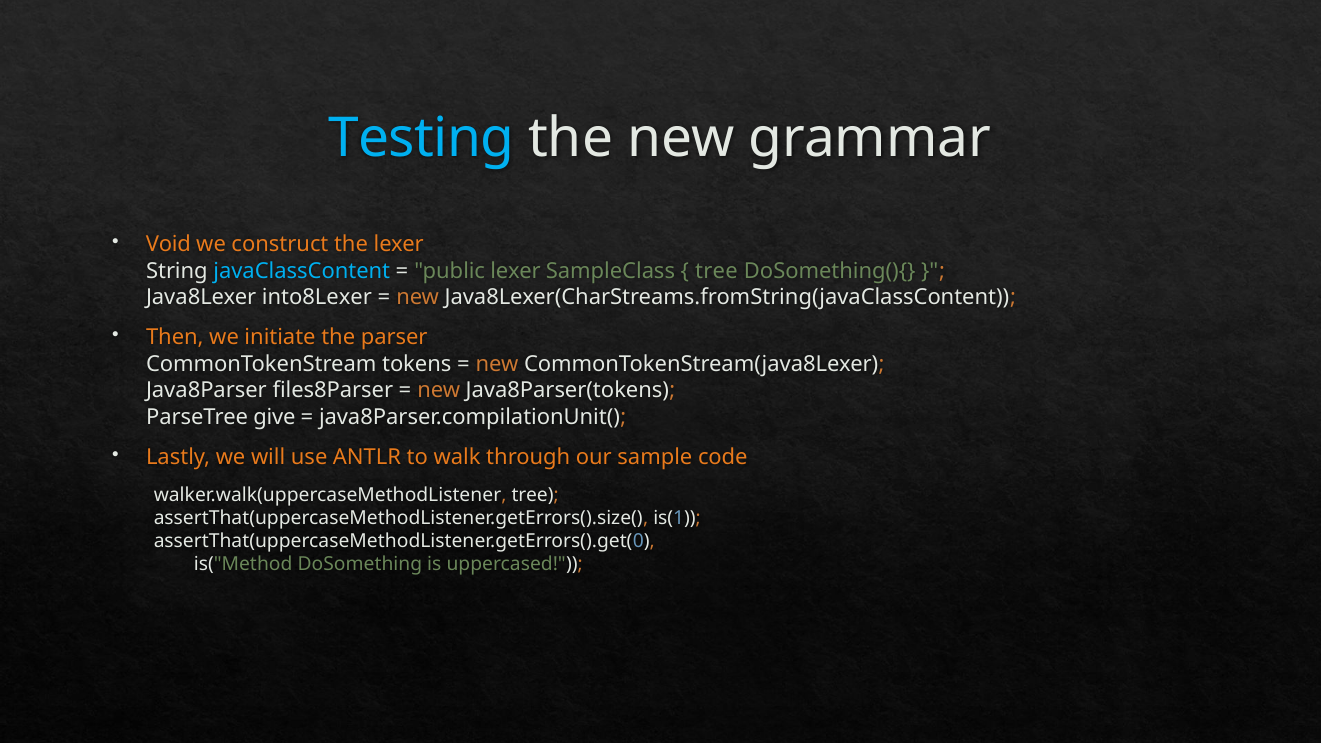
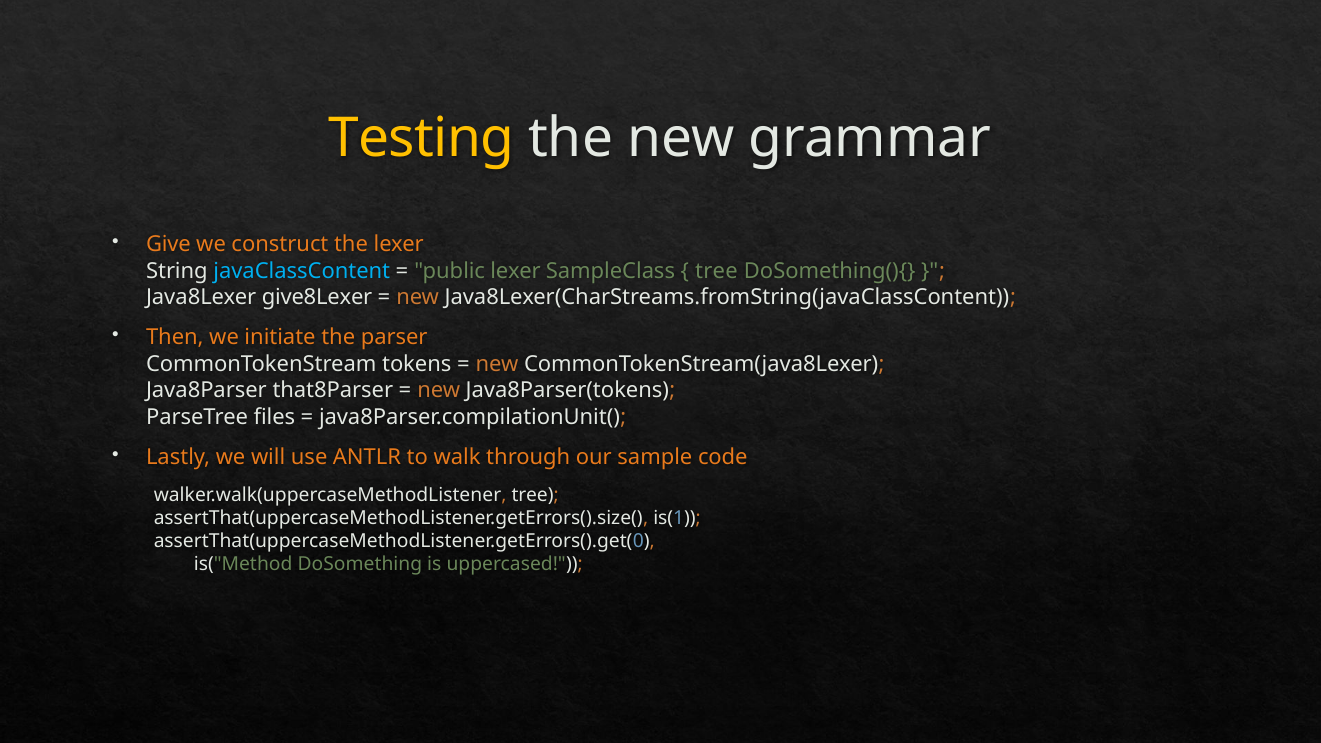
Testing colour: light blue -> yellow
Void: Void -> Give
into8Lexer: into8Lexer -> give8Lexer
files8Parser: files8Parser -> that8Parser
give: give -> files
